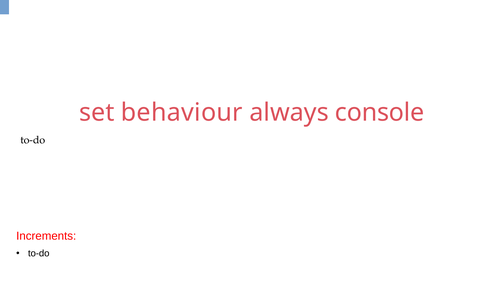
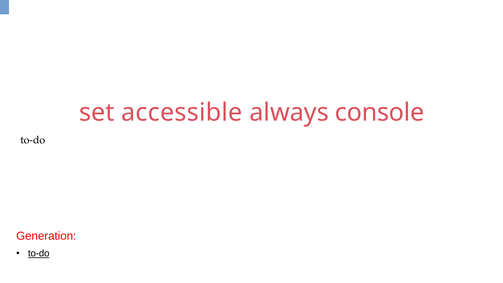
behaviour: behaviour -> accessible
Increments: Increments -> Generation
to-do at (39, 253) underline: none -> present
